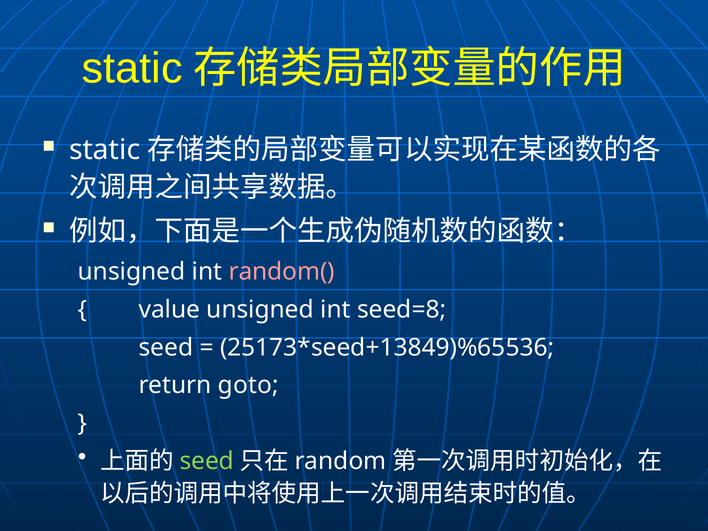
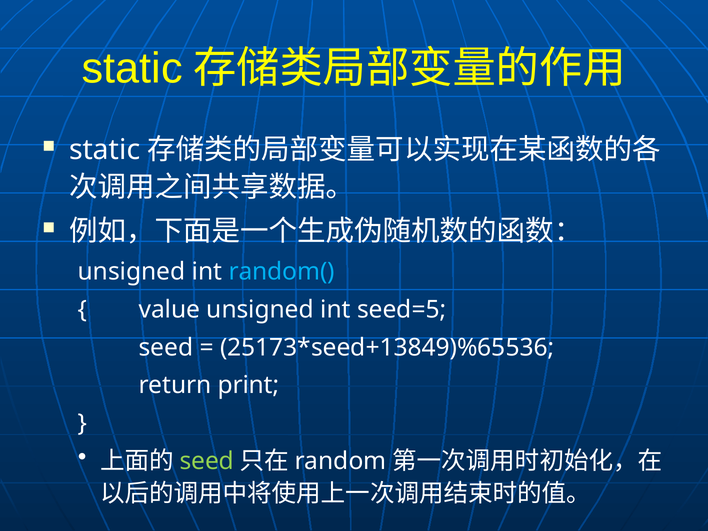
random( colour: pink -> light blue
seed=8: seed=8 -> seed=5
goto: goto -> print
